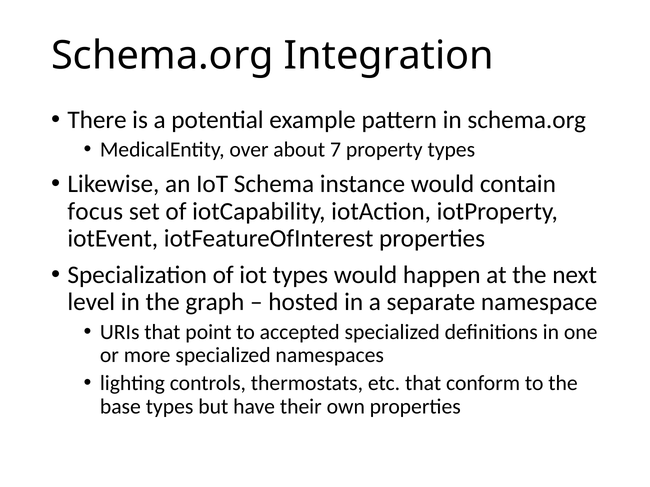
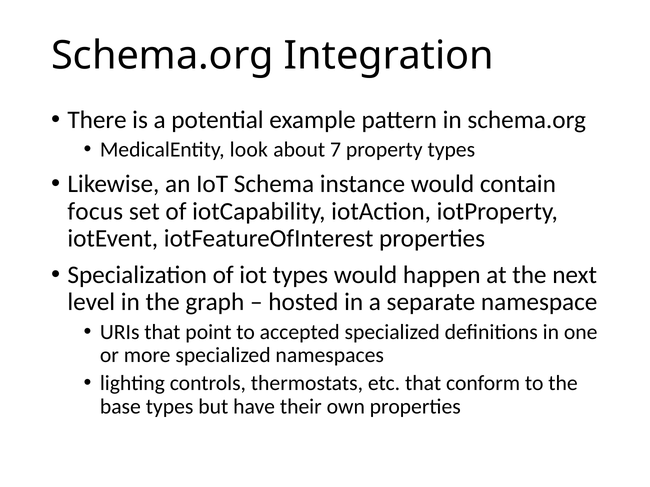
over: over -> look
